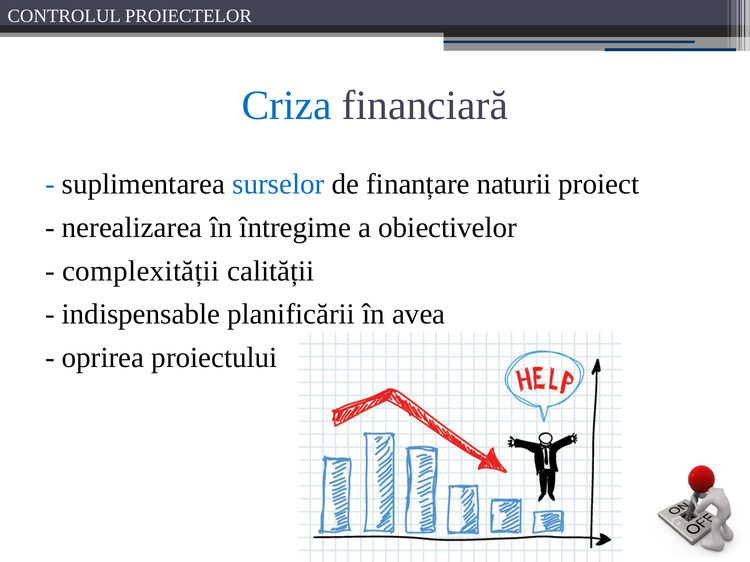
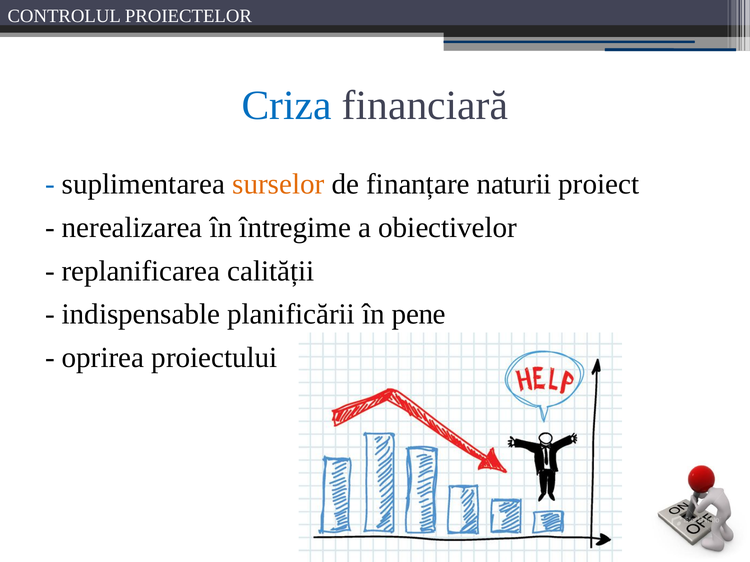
surselor colour: blue -> orange
complexității: complexității -> replanificarea
avea: avea -> pene
